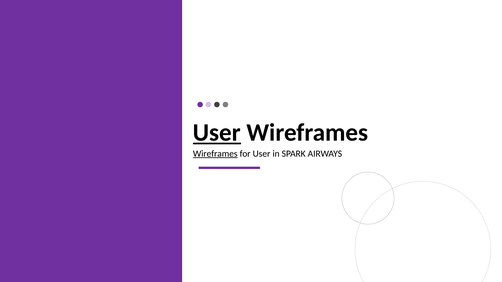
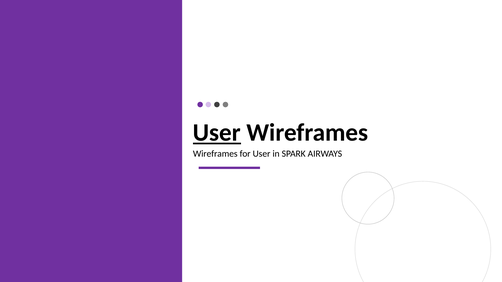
Wireframes at (215, 154) underline: present -> none
